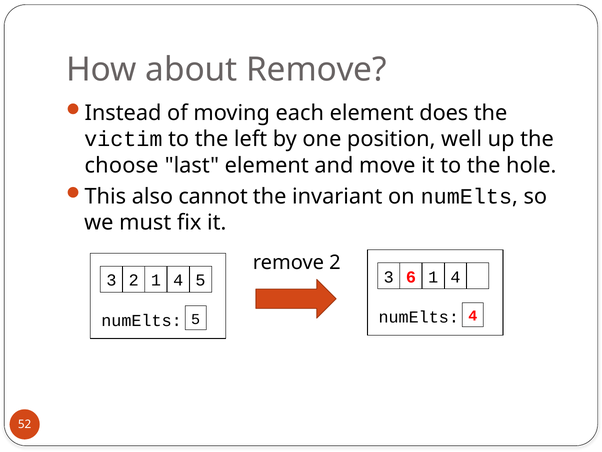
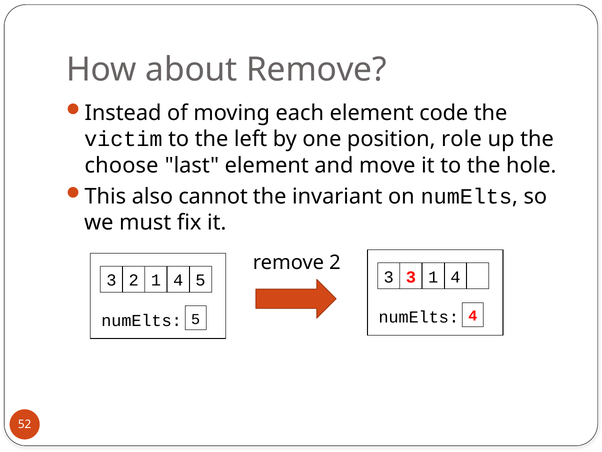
does: does -> code
well: well -> role
3 6: 6 -> 3
